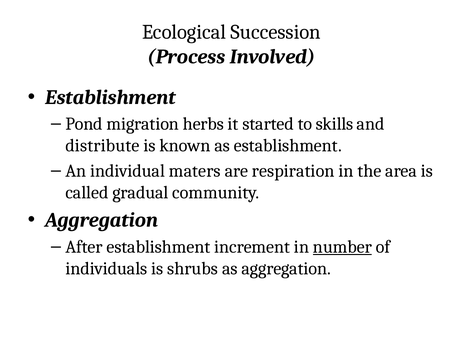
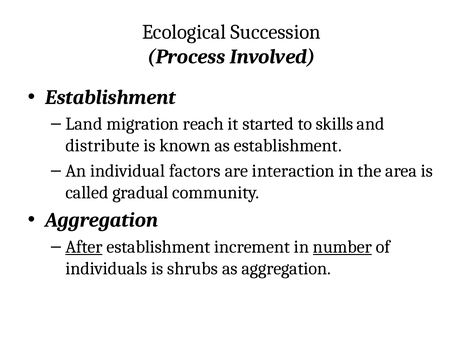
Pond: Pond -> Land
herbs: herbs -> reach
maters: maters -> factors
respiration: respiration -> interaction
After underline: none -> present
